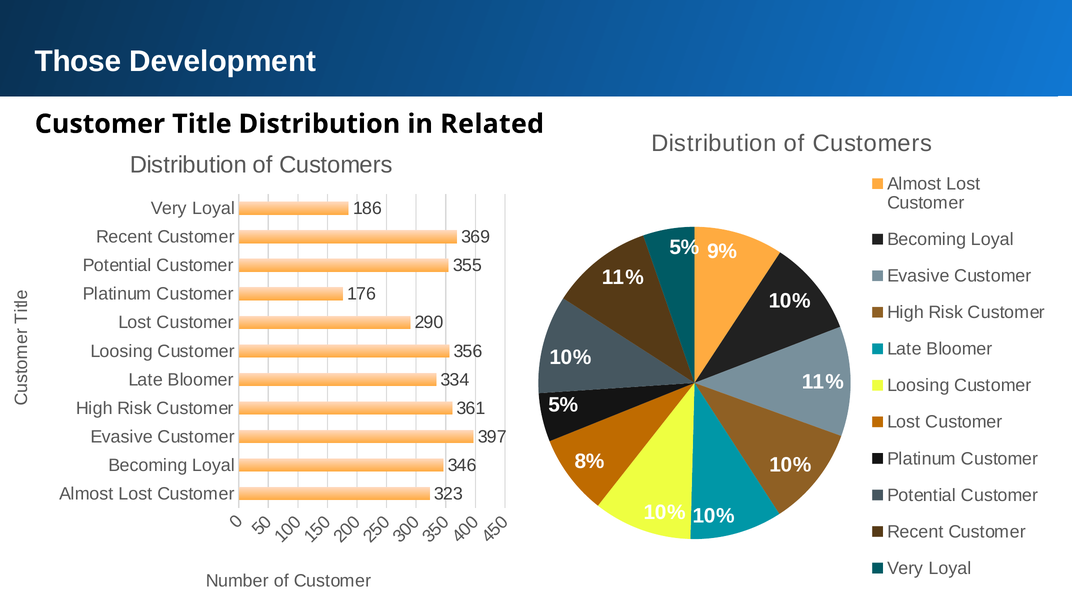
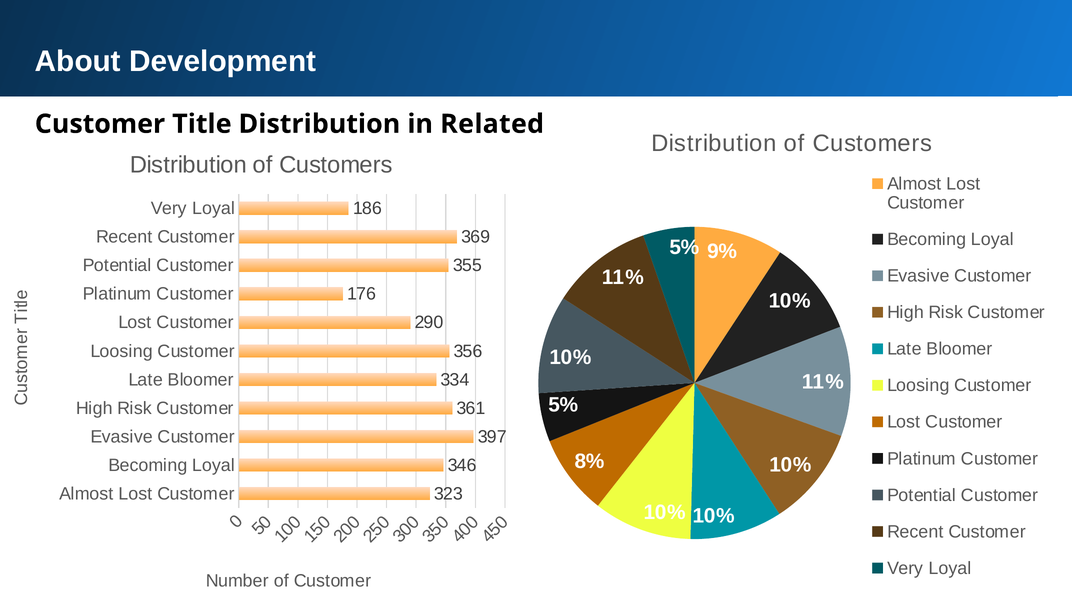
Those: Those -> About
